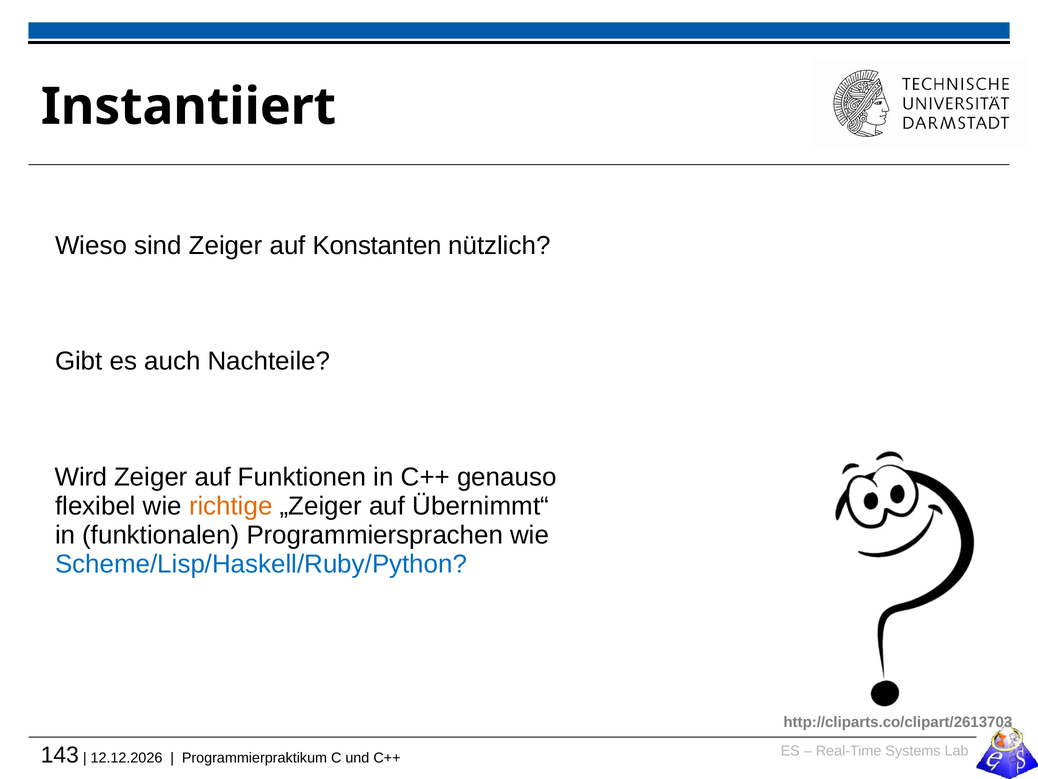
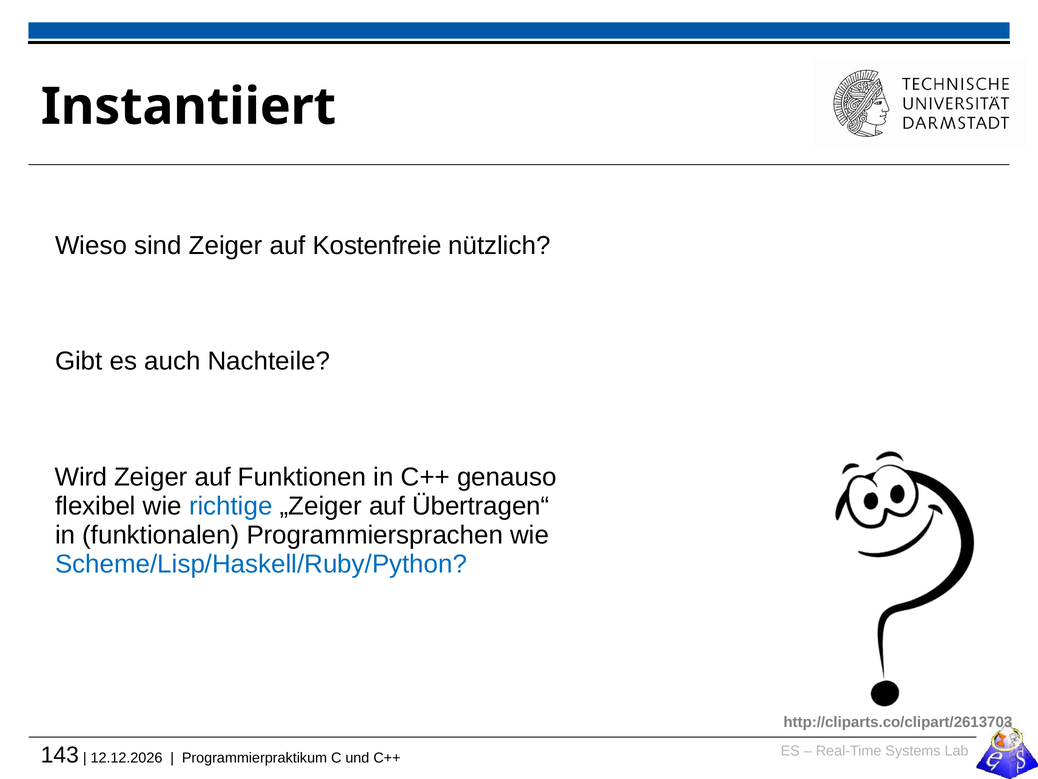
Konstanten: Konstanten -> Kostenfreie
richtige colour: orange -> blue
Übernimmt“: Übernimmt“ -> Übertragen“
